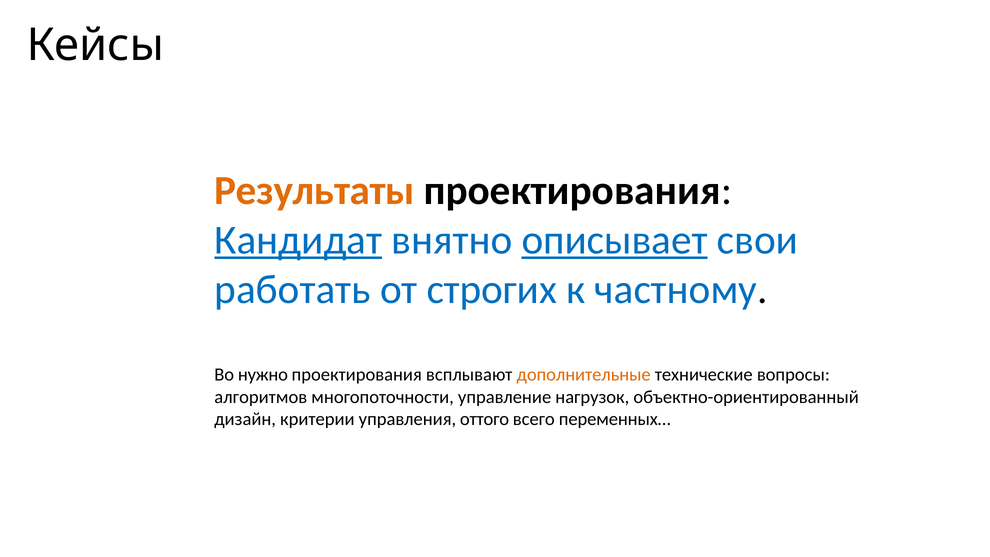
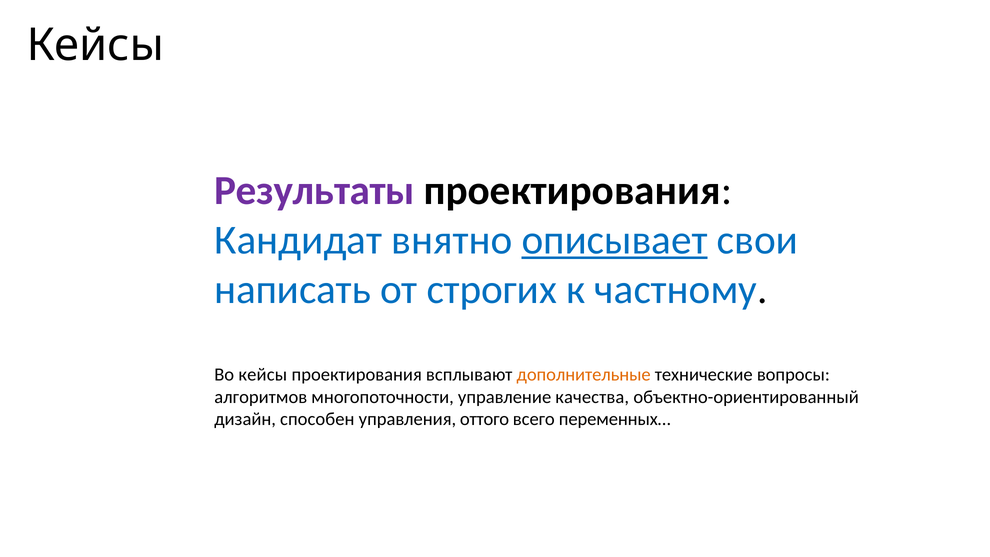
Результаты colour: orange -> purple
Кандидат underline: present -> none
работать: работать -> написать
Во нужно: нужно -> кейсы
нагрузок: нагрузок -> качества
критерии: критерии -> способен
